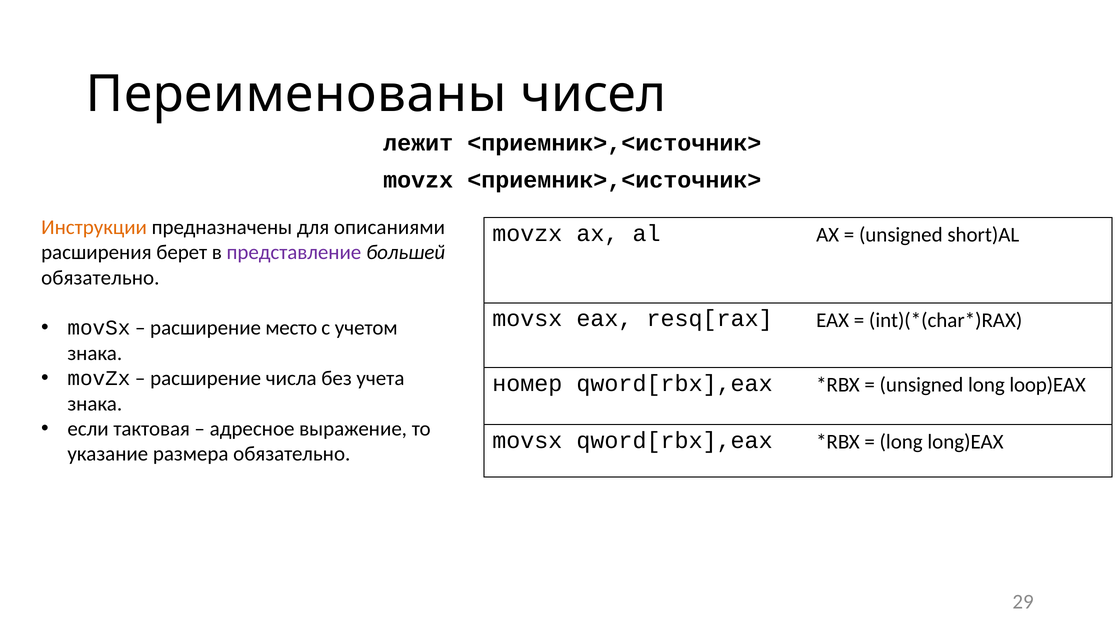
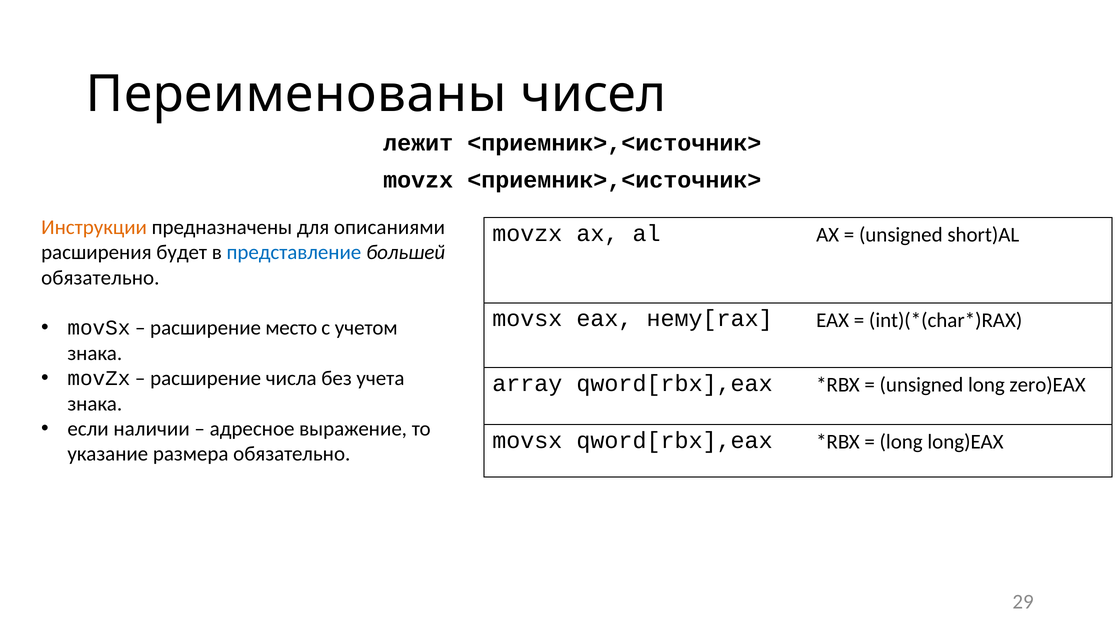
берет: берет -> будет
представление colour: purple -> blue
resq[rax: resq[rax -> нему[rax
номер: номер -> array
loop)EAX: loop)EAX -> zero)EAX
тактовая: тактовая -> наличии
